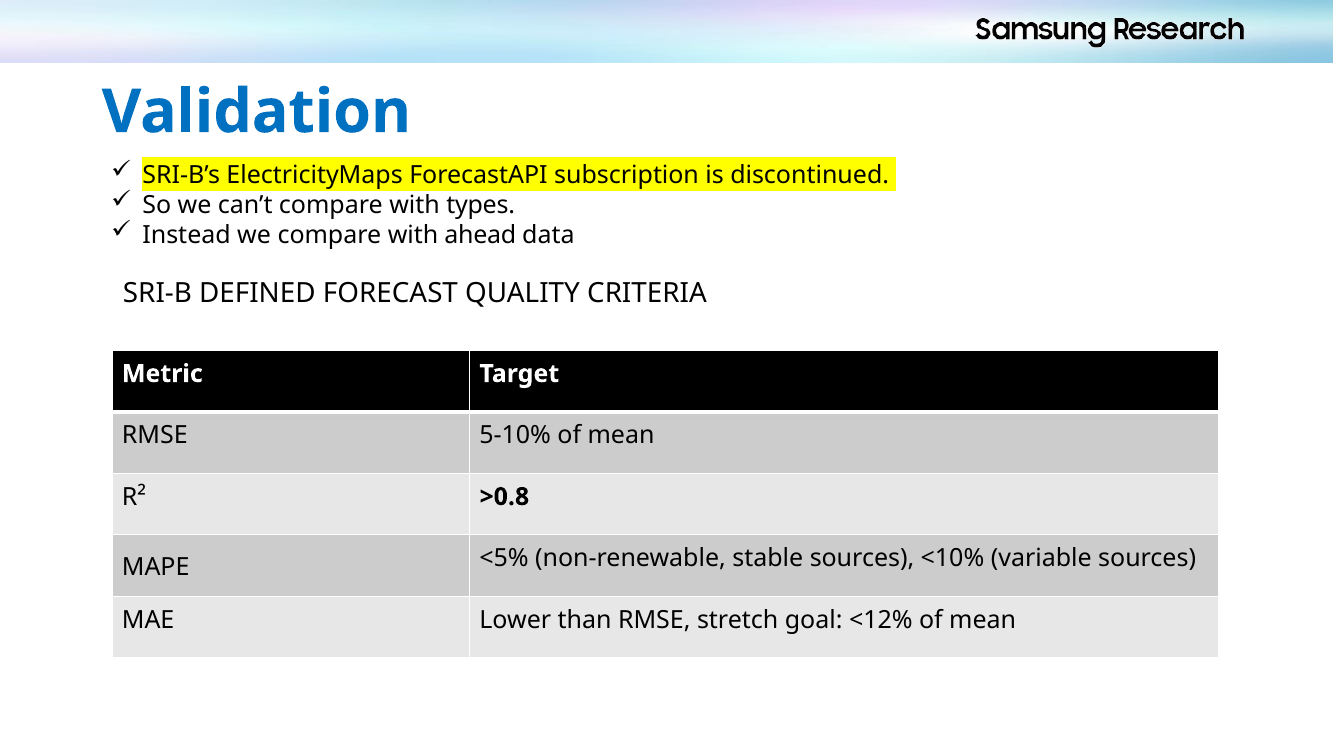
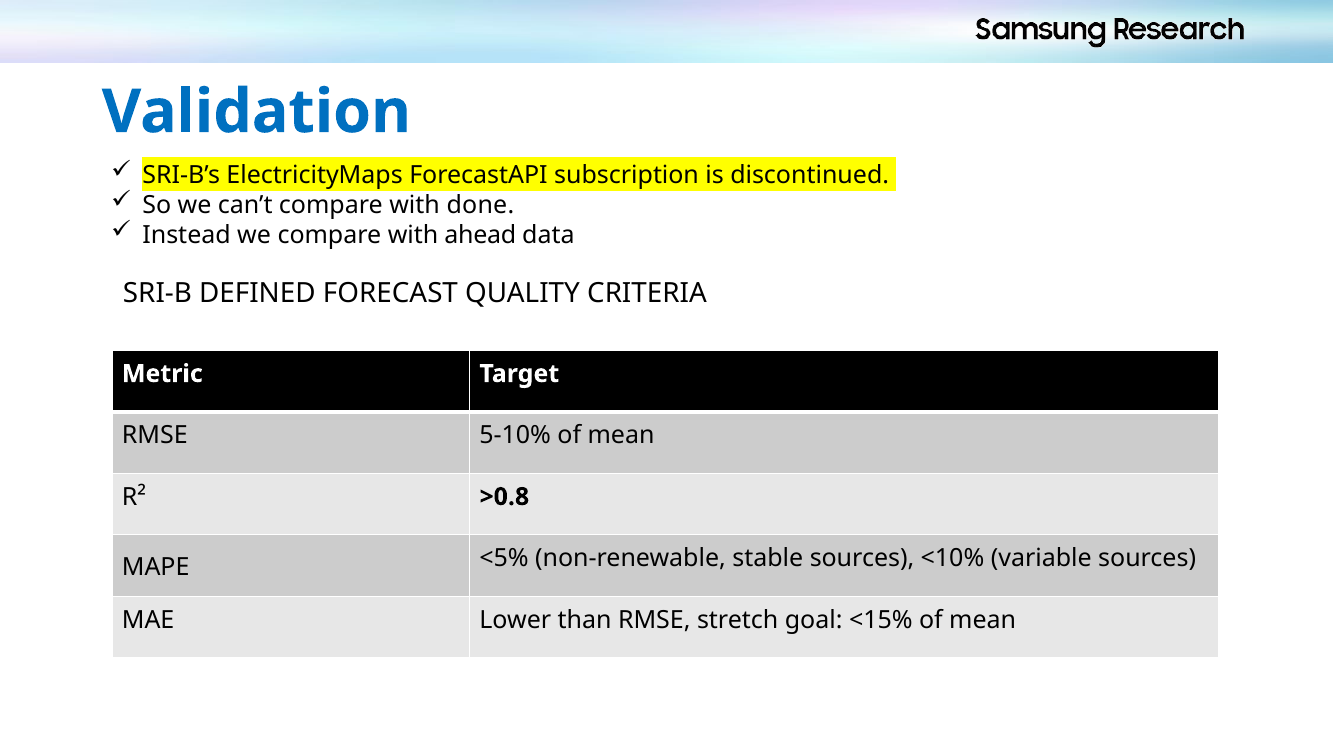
types: types -> done
<12%: <12% -> <15%
